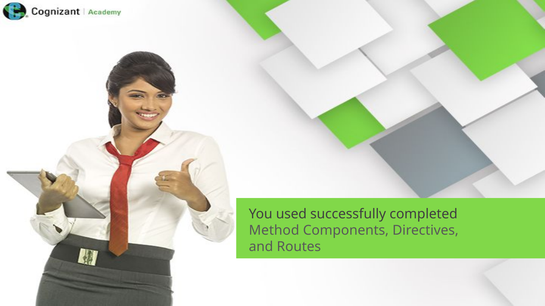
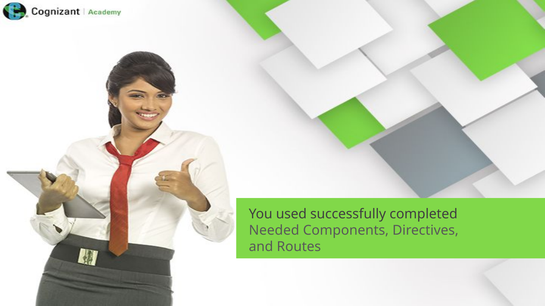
Method: Method -> Needed
